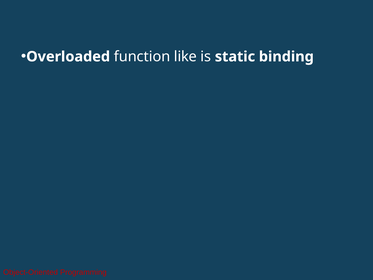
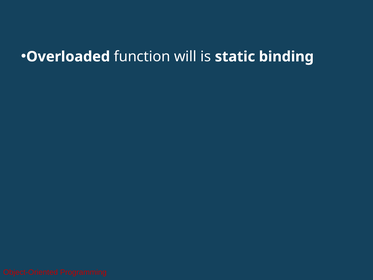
like: like -> will
